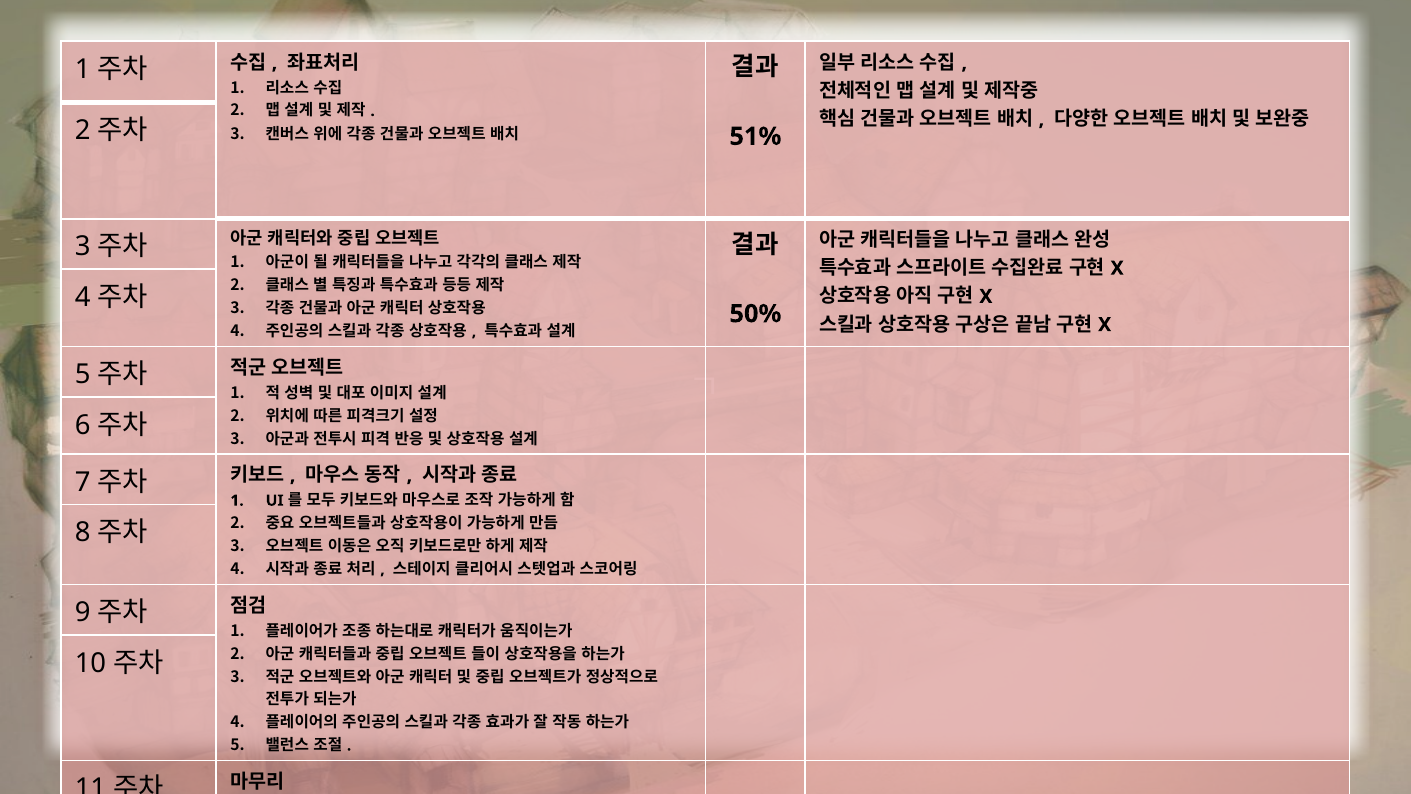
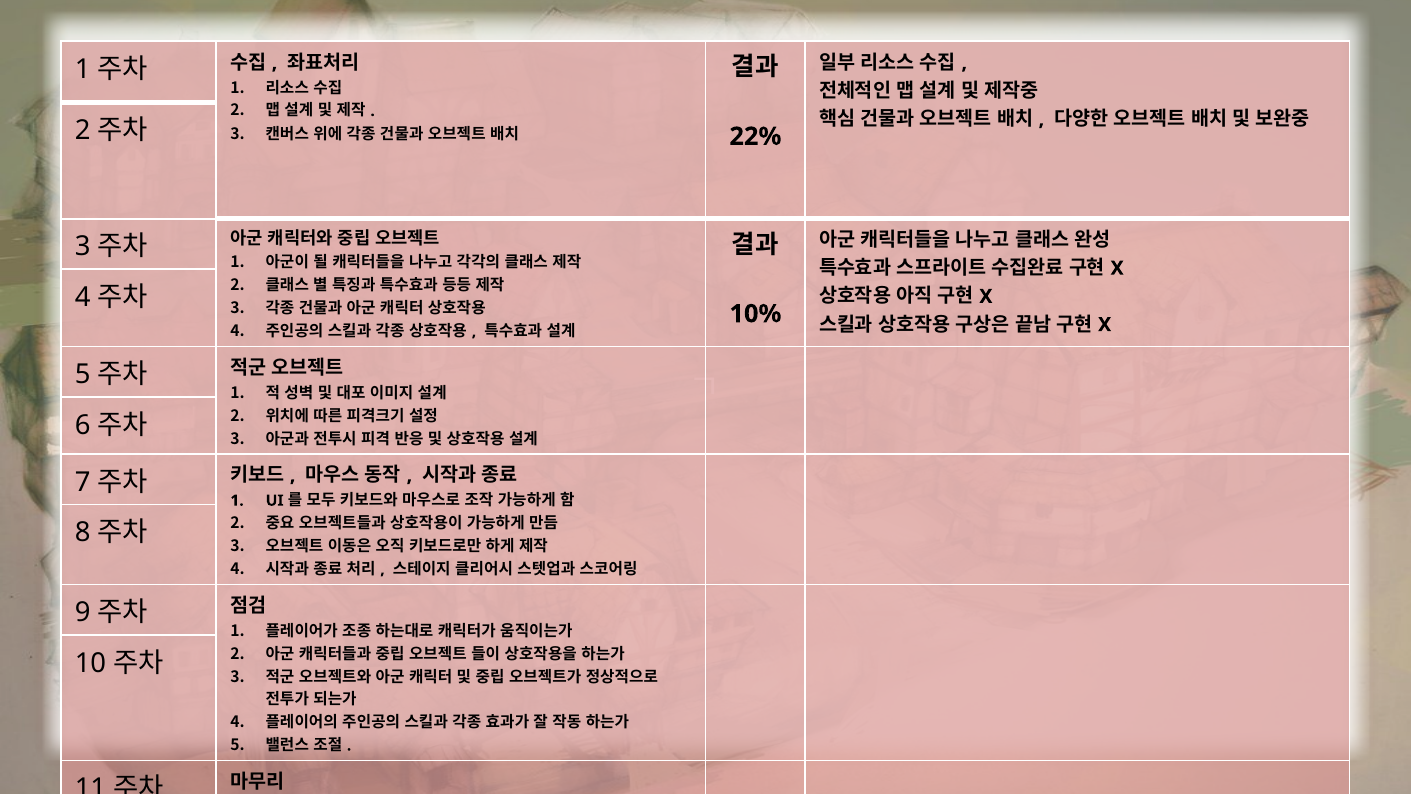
51%: 51% -> 22%
50%: 50% -> 10%
